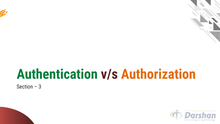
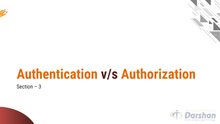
Authentication colour: green -> orange
